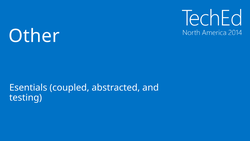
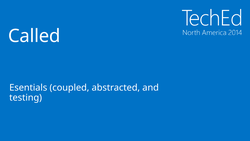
Other: Other -> Called
